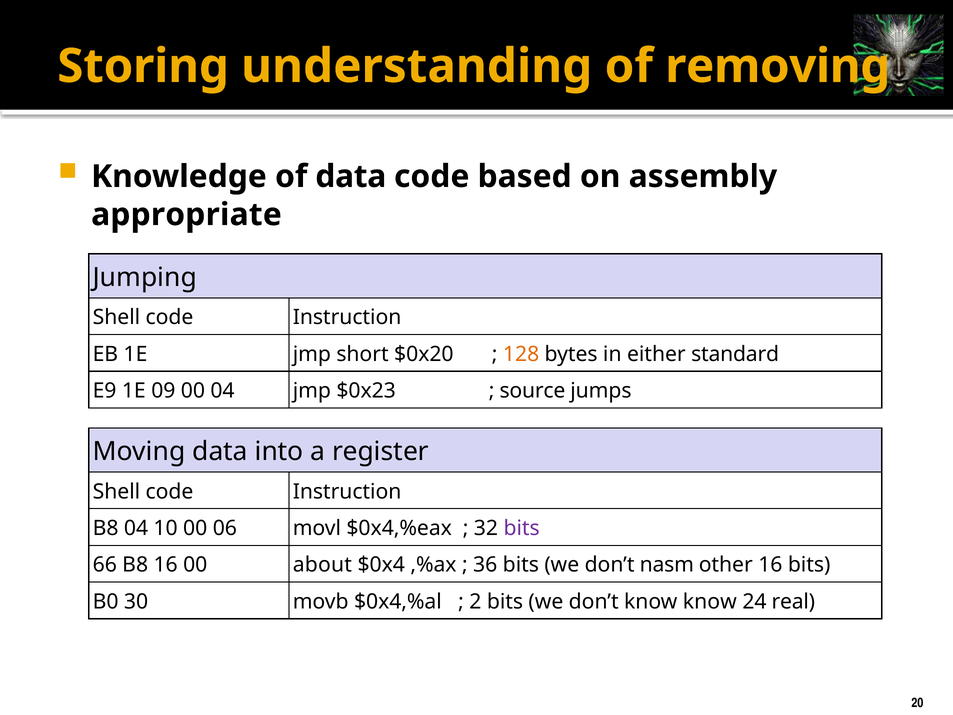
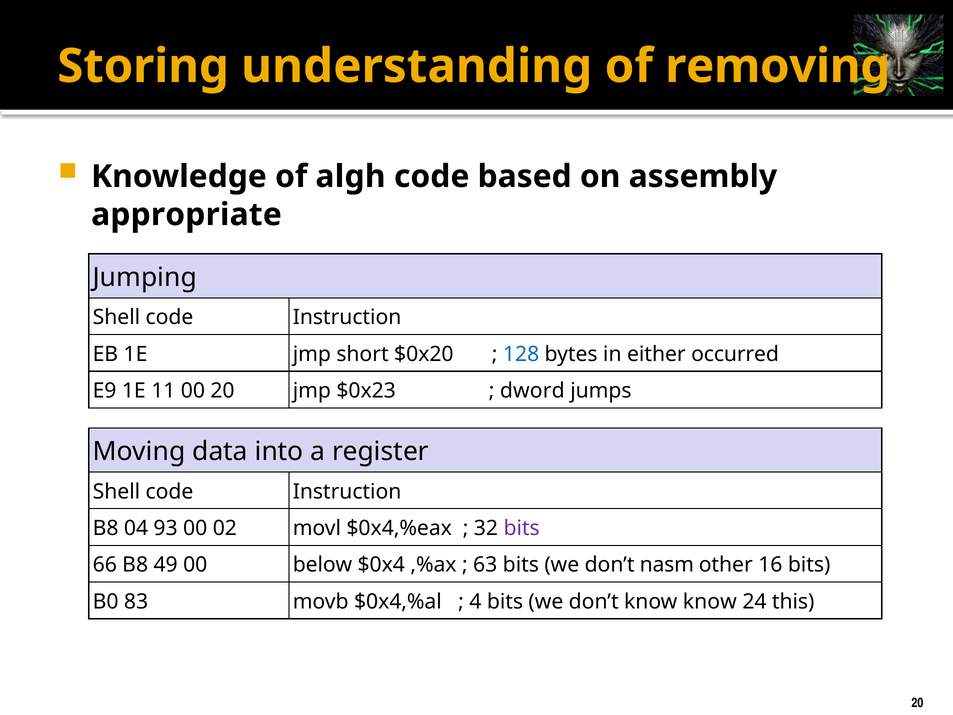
of data: data -> algh
128 colour: orange -> blue
standard: standard -> occurred
09: 09 -> 11
00 04: 04 -> 20
source: source -> dword
10: 10 -> 93
06: 06 -> 02
B8 16: 16 -> 49
about: about -> below
36: 36 -> 63
30: 30 -> 83
2: 2 -> 4
real: real -> this
